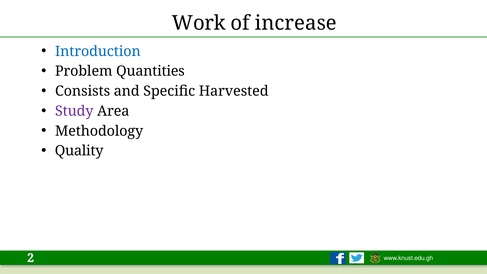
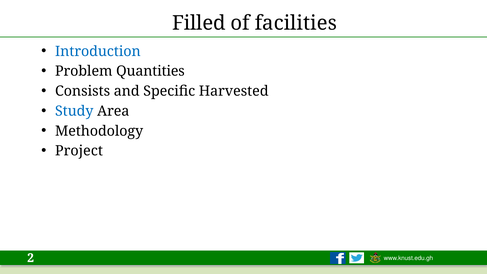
Work: Work -> Filled
increase: increase -> facilities
Study colour: purple -> blue
Quality: Quality -> Project
